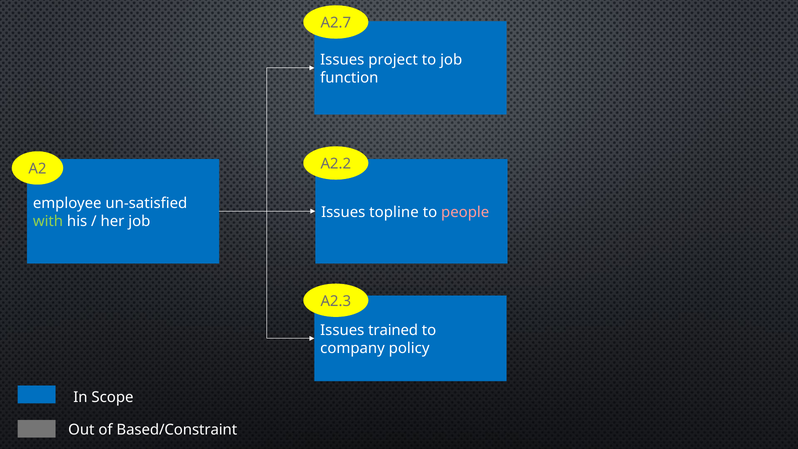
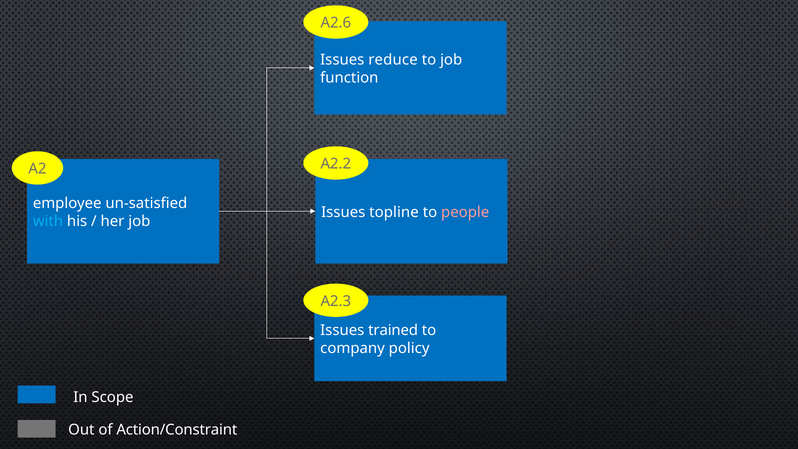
A2.7: A2.7 -> A2.6
project: project -> reduce
with colour: light green -> light blue
Based/Constraint: Based/Constraint -> Action/Constraint
